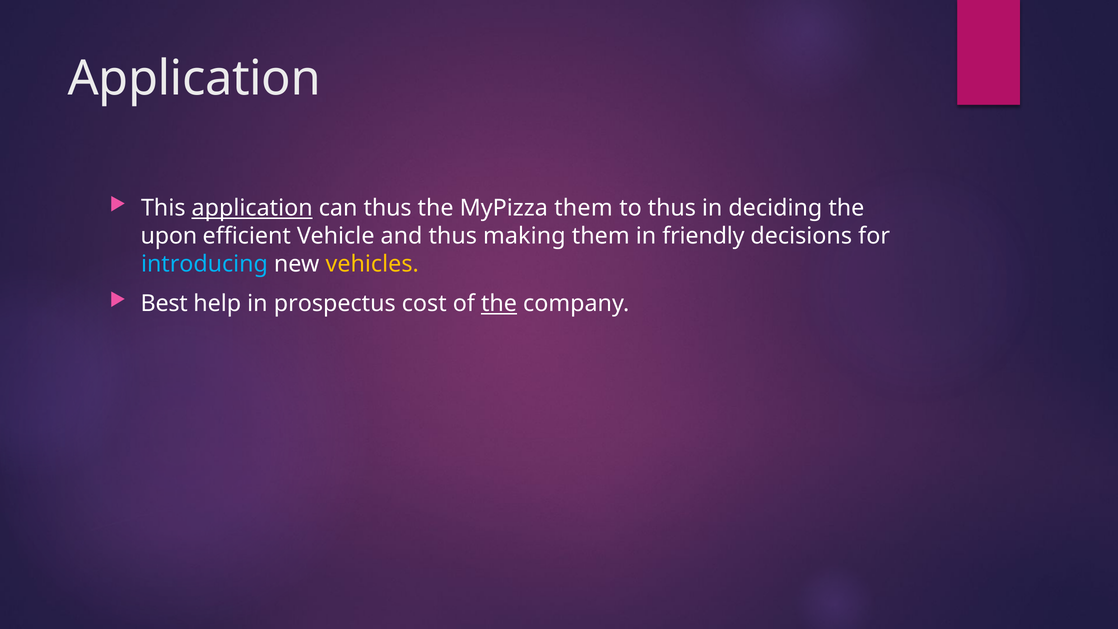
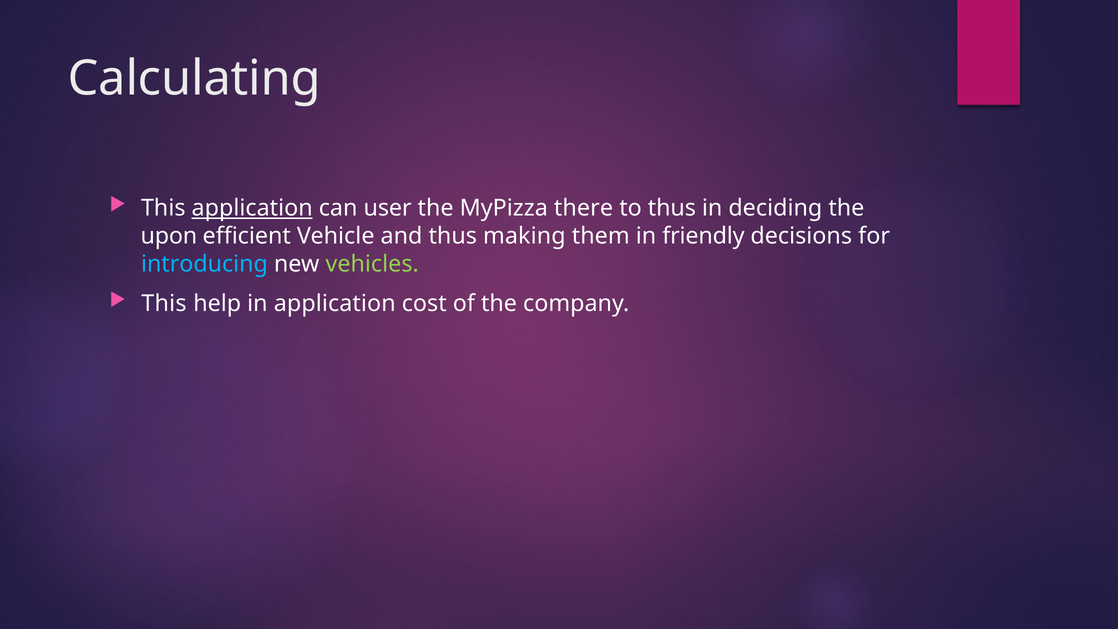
Application at (194, 78): Application -> Calculating
can thus: thus -> user
MyPizza them: them -> there
vehicles colour: yellow -> light green
Best at (164, 304): Best -> This
in prospectus: prospectus -> application
the at (499, 304) underline: present -> none
